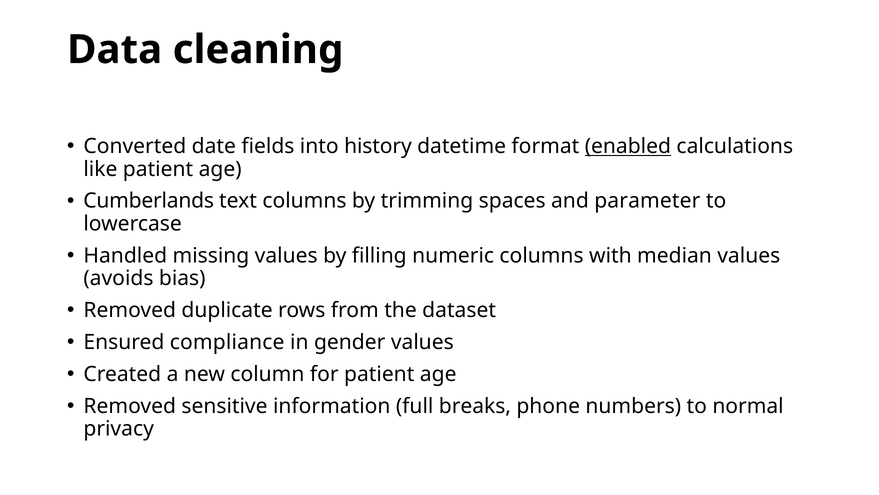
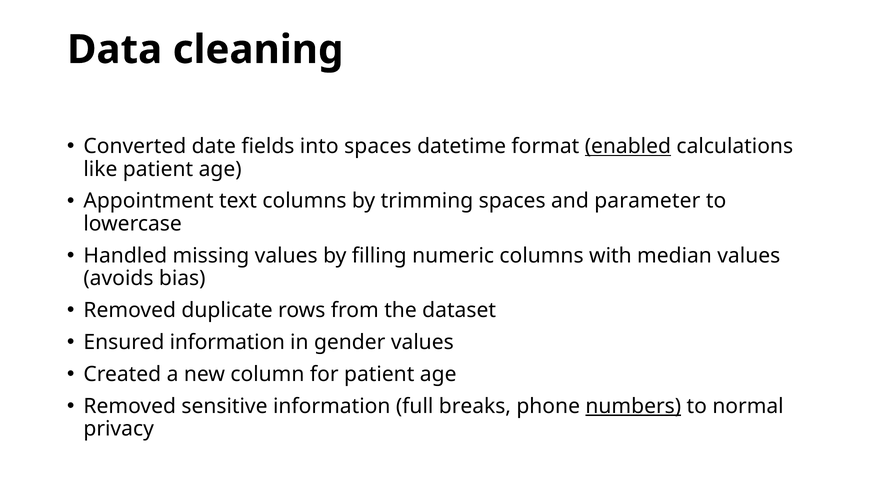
into history: history -> spaces
Cumberlands: Cumberlands -> Appointment
Ensured compliance: compliance -> information
numbers underline: none -> present
